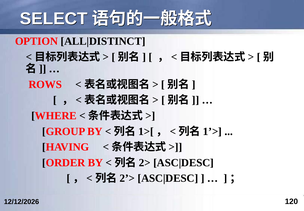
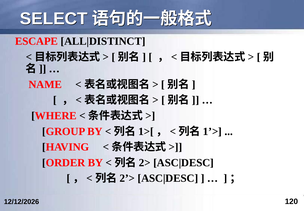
OPTION: OPTION -> ESCAPE
ROWS: ROWS -> NAME
